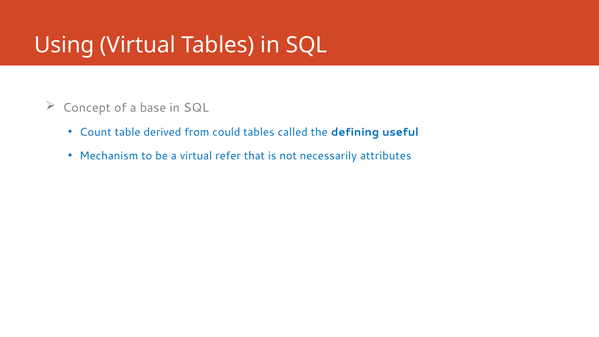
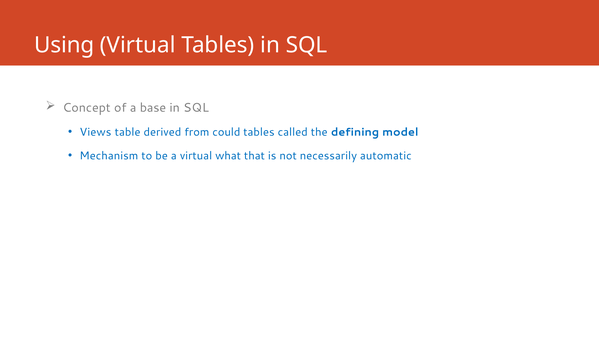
Count: Count -> Views
useful: useful -> model
refer: refer -> what
attributes: attributes -> automatic
